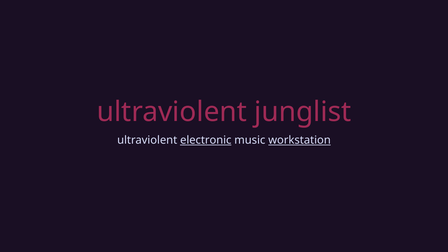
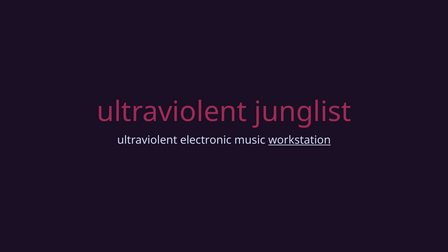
electronic underline: present -> none
